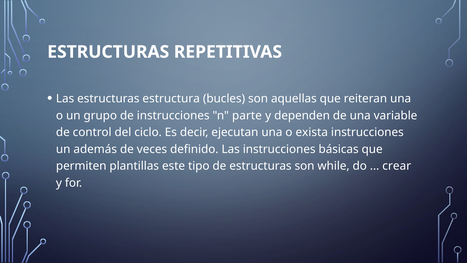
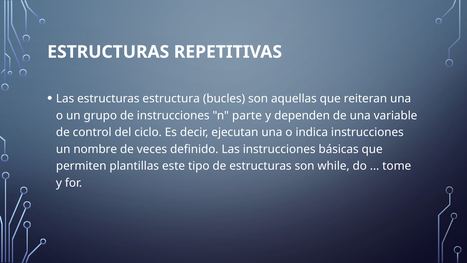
exista: exista -> indica
además: además -> nombre
crear: crear -> tome
